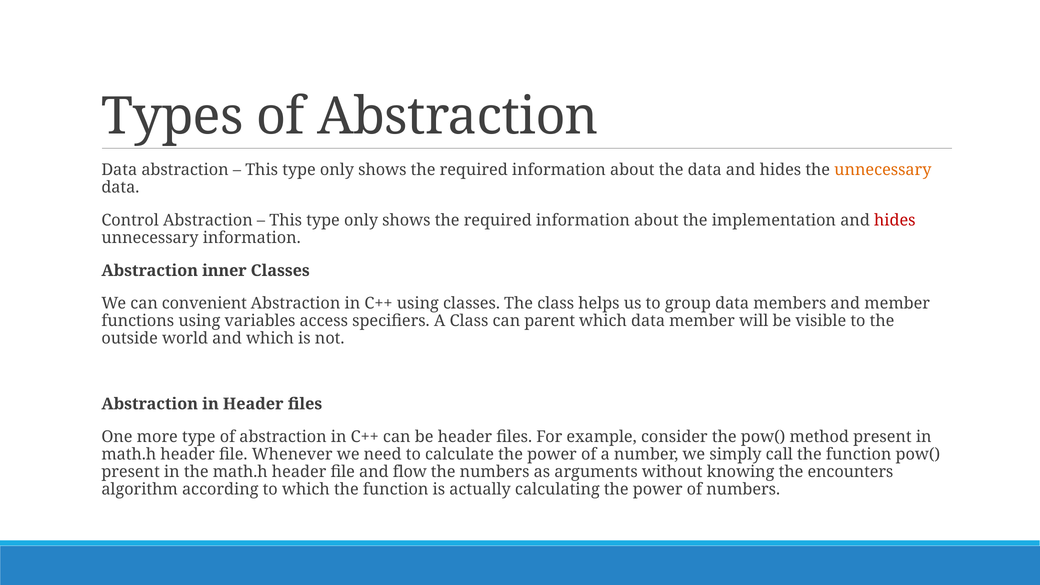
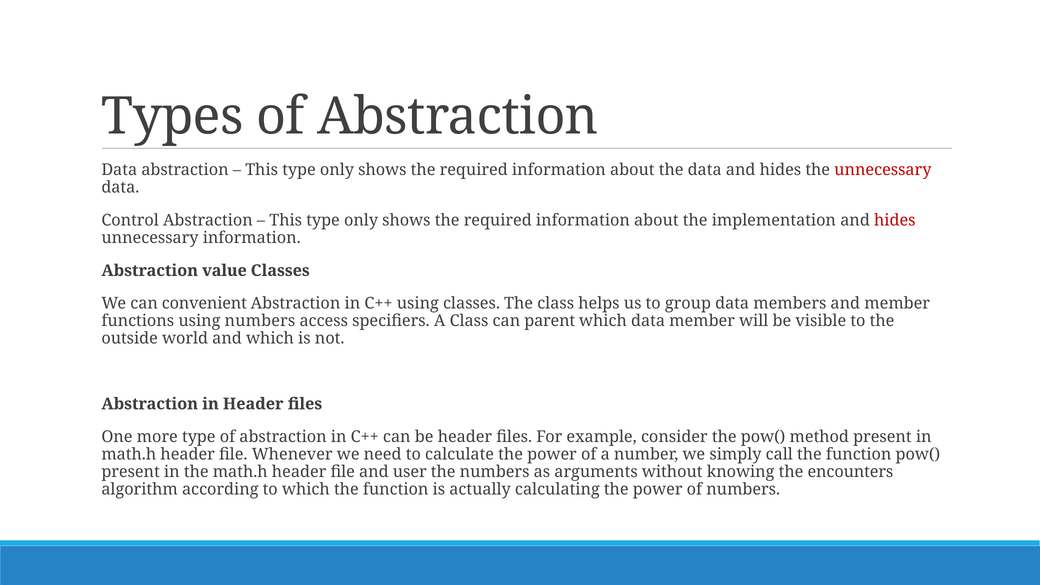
unnecessary at (883, 170) colour: orange -> red
inner: inner -> value
using variables: variables -> numbers
flow: flow -> user
